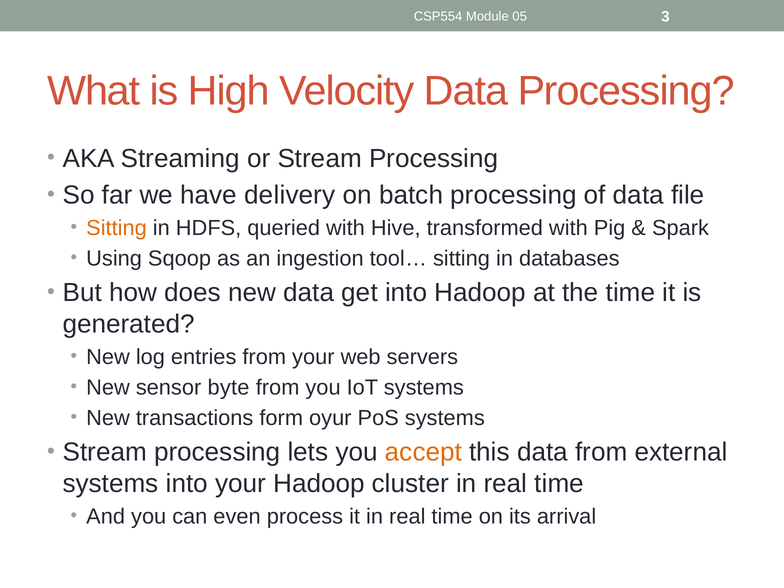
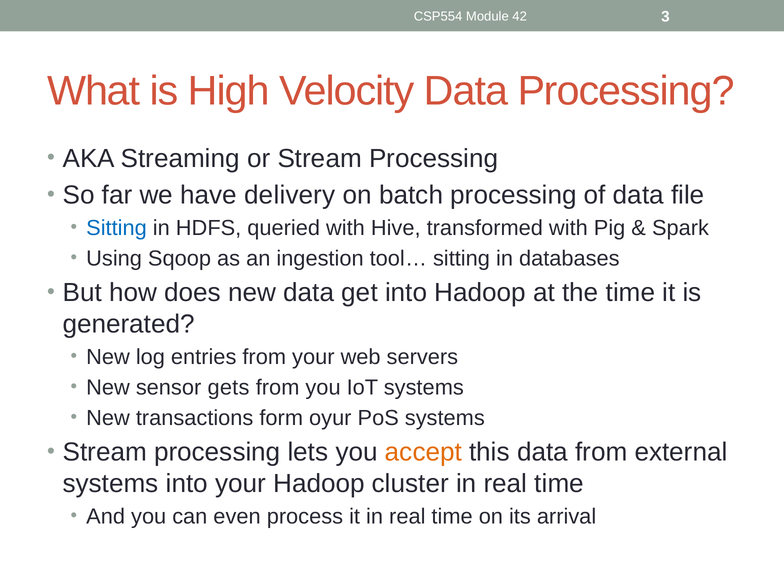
05: 05 -> 42
Sitting at (117, 228) colour: orange -> blue
byte: byte -> gets
